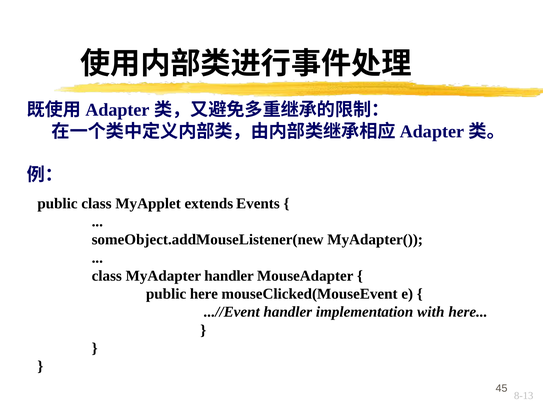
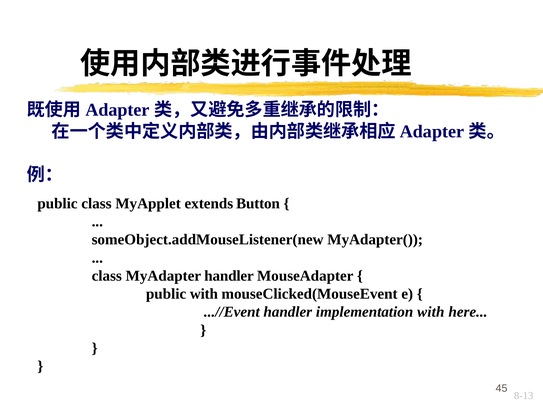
Events: Events -> Button
public here: here -> with
